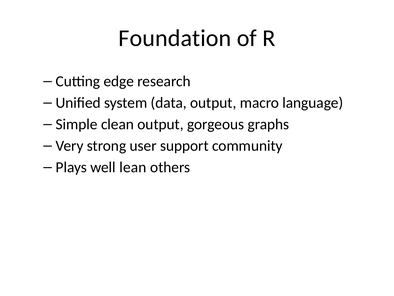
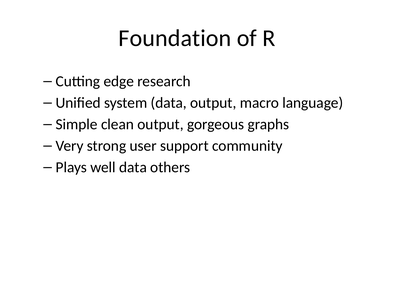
well lean: lean -> data
